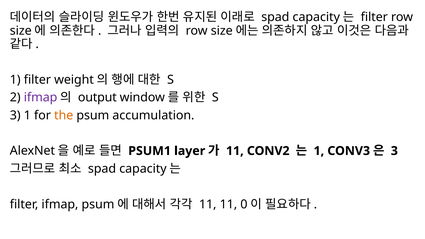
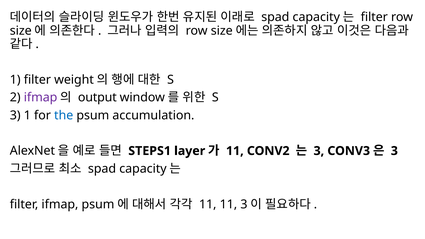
the colour: orange -> blue
PSUM1: PSUM1 -> STEPS1
1 at (319, 151): 1 -> 3
11 0: 0 -> 3
